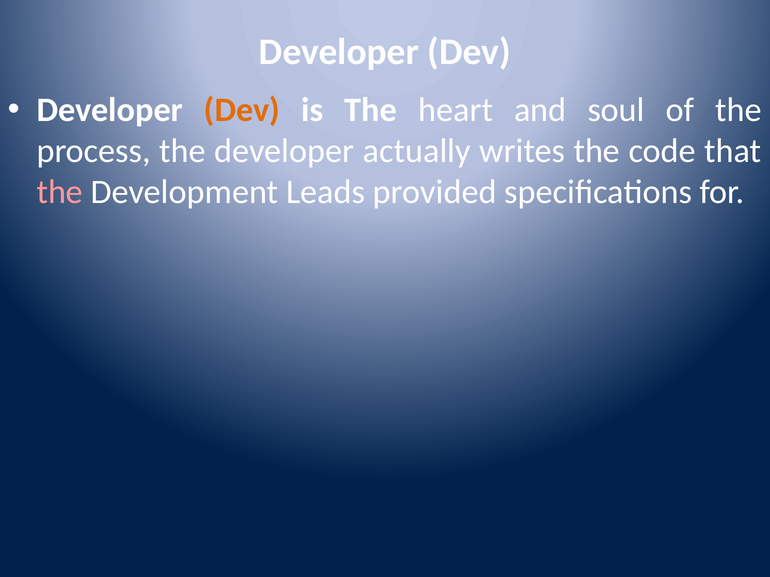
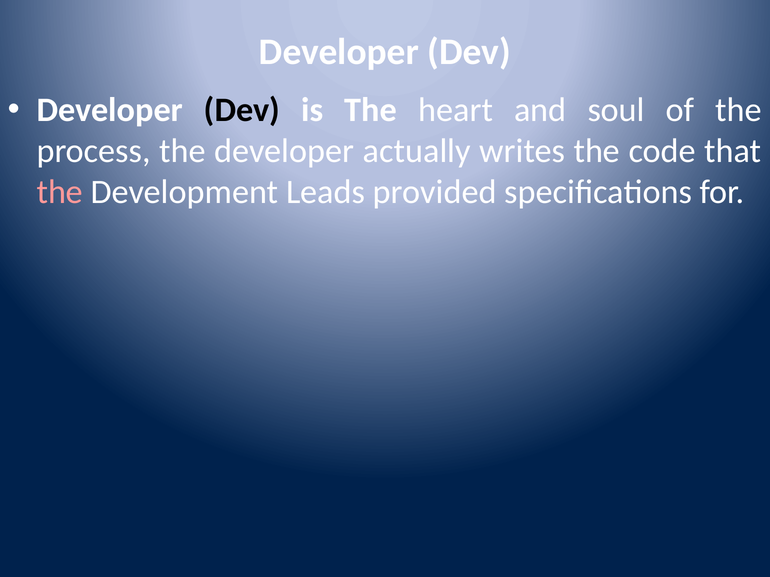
Dev at (242, 110) colour: orange -> black
